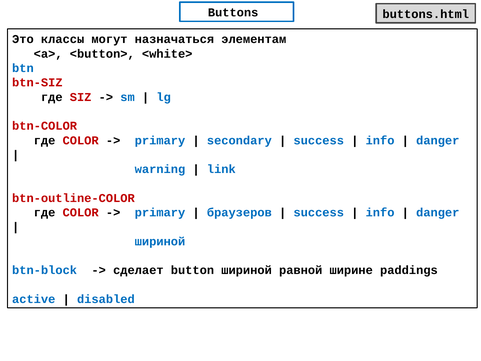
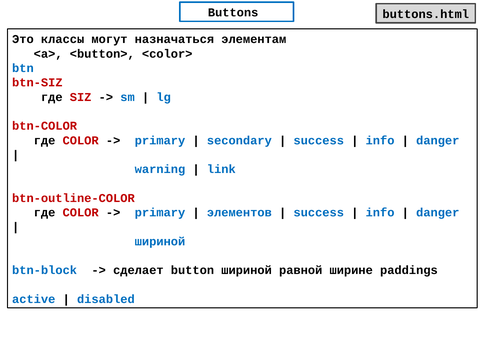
<white>: <white> -> <color>
браузеров: браузеров -> элементов
